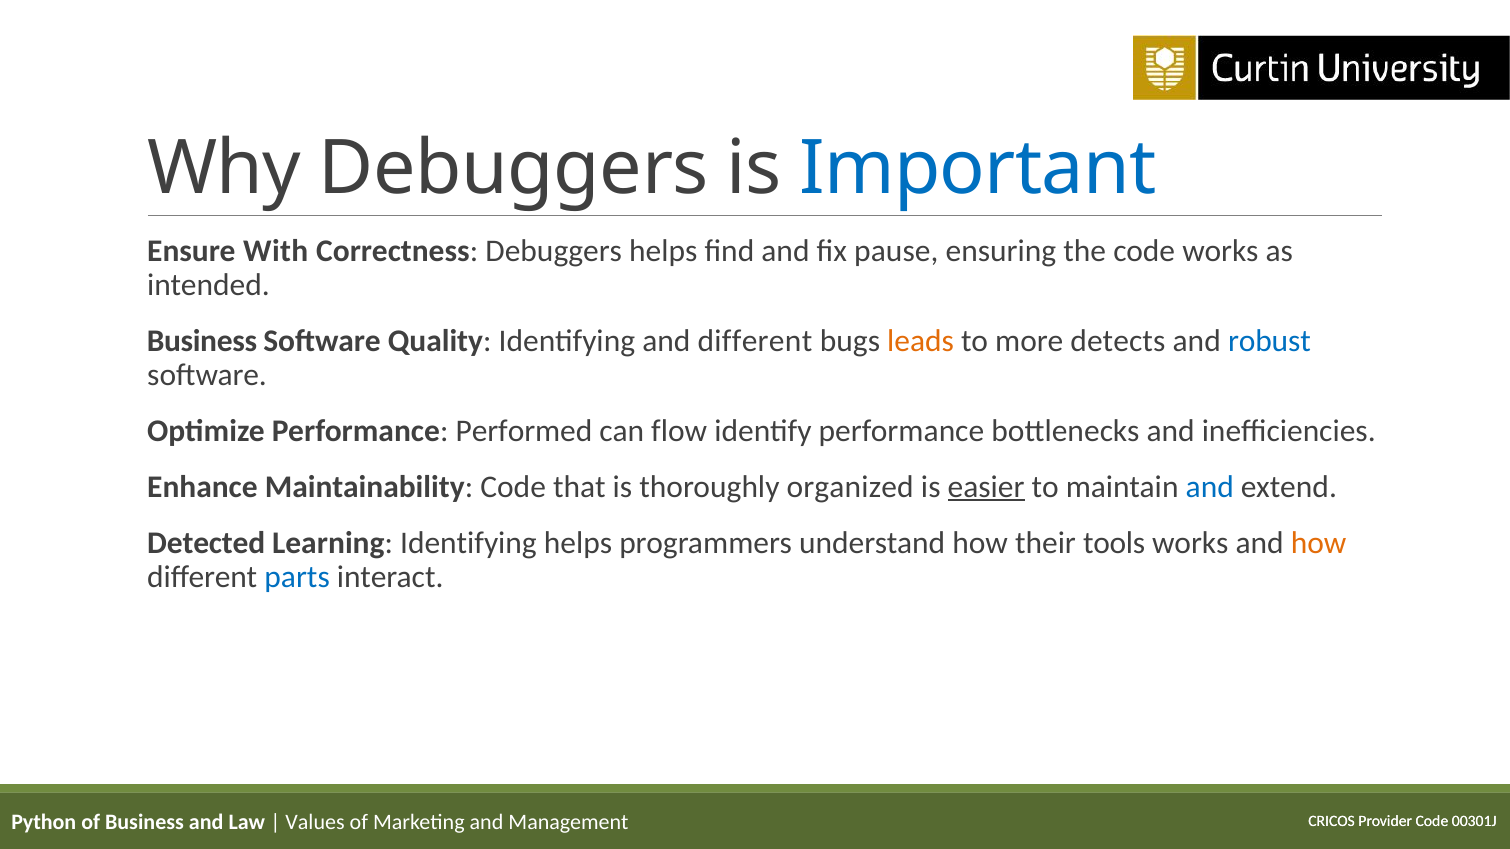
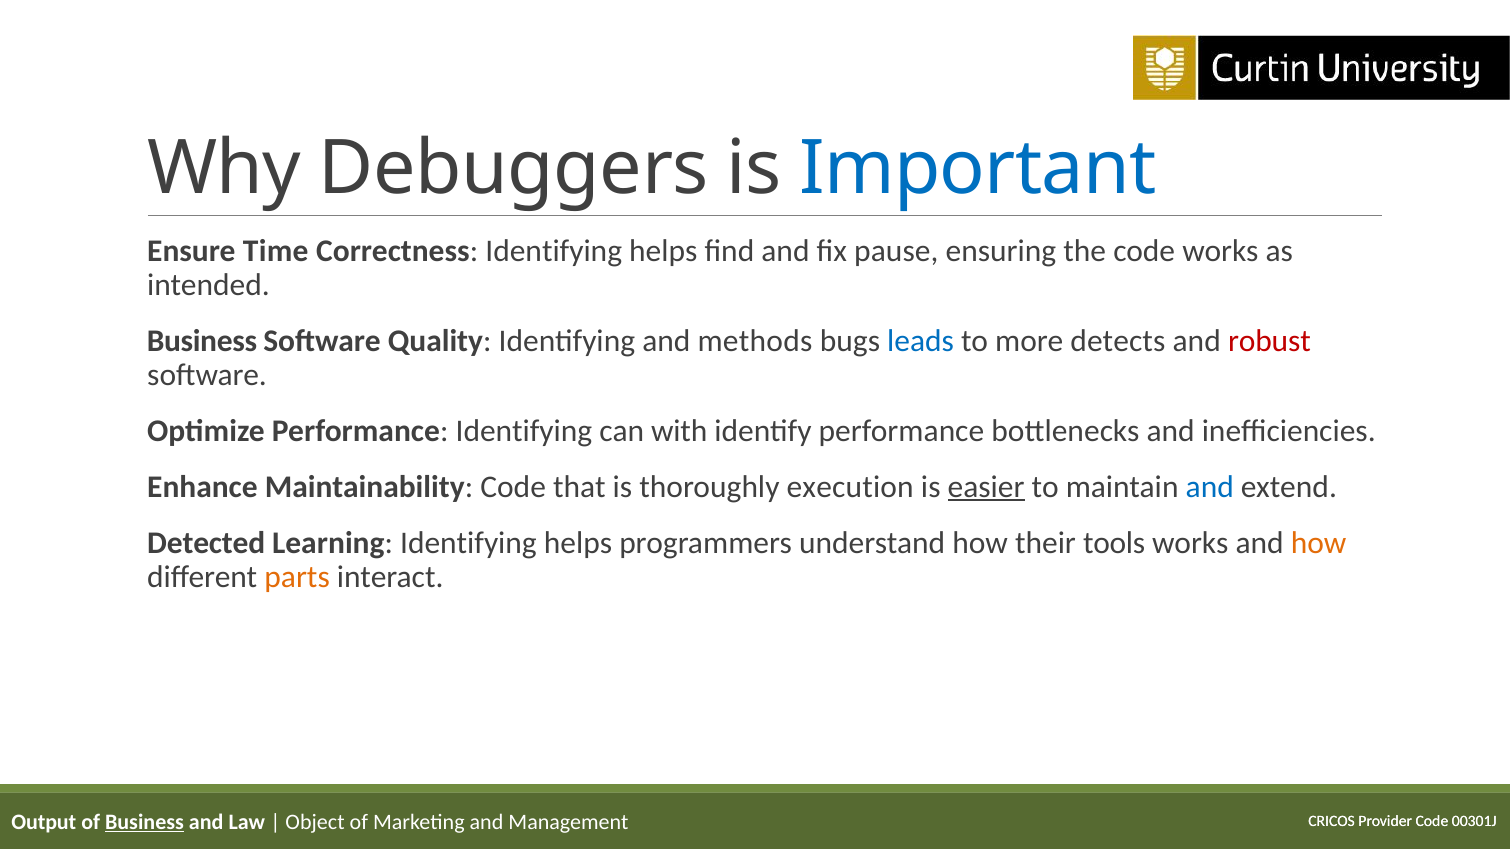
With: With -> Time
Correctness Debuggers: Debuggers -> Identifying
and different: different -> methods
leads colour: orange -> blue
robust colour: blue -> red
Performance Performed: Performed -> Identifying
flow: flow -> with
organized: organized -> execution
parts colour: blue -> orange
Python: Python -> Output
Business at (144, 823) underline: none -> present
Values: Values -> Object
